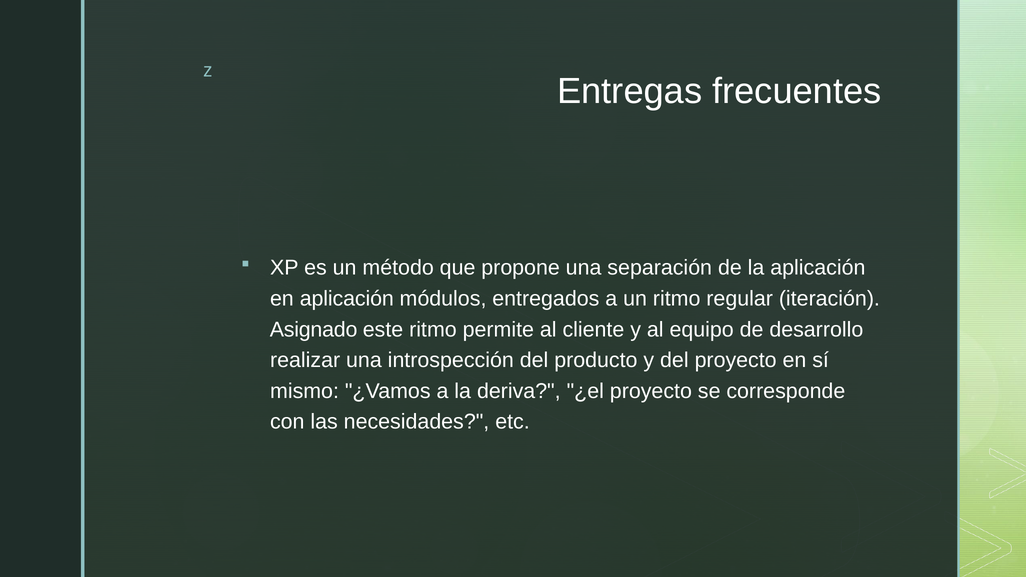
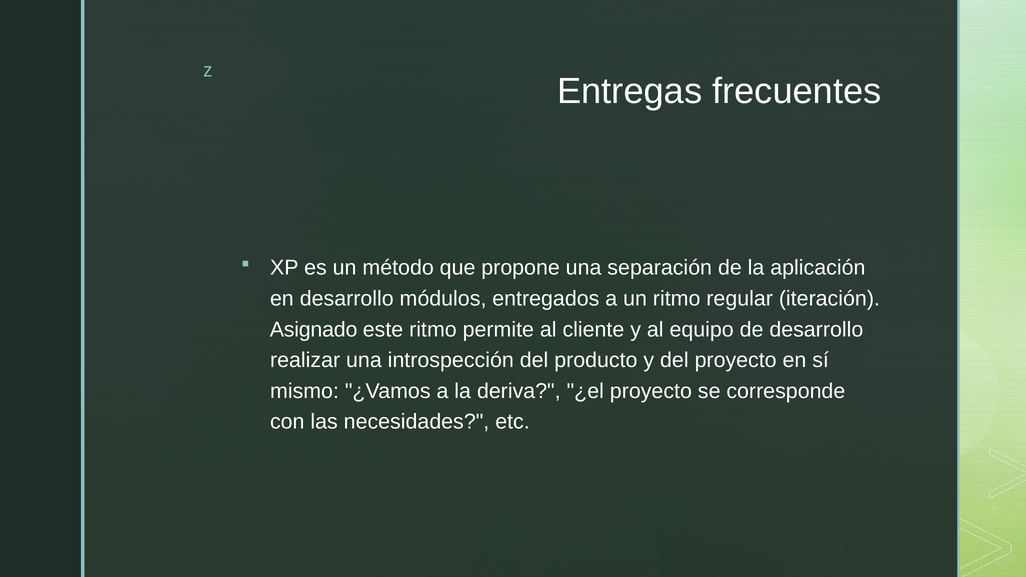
en aplicación: aplicación -> desarrollo
